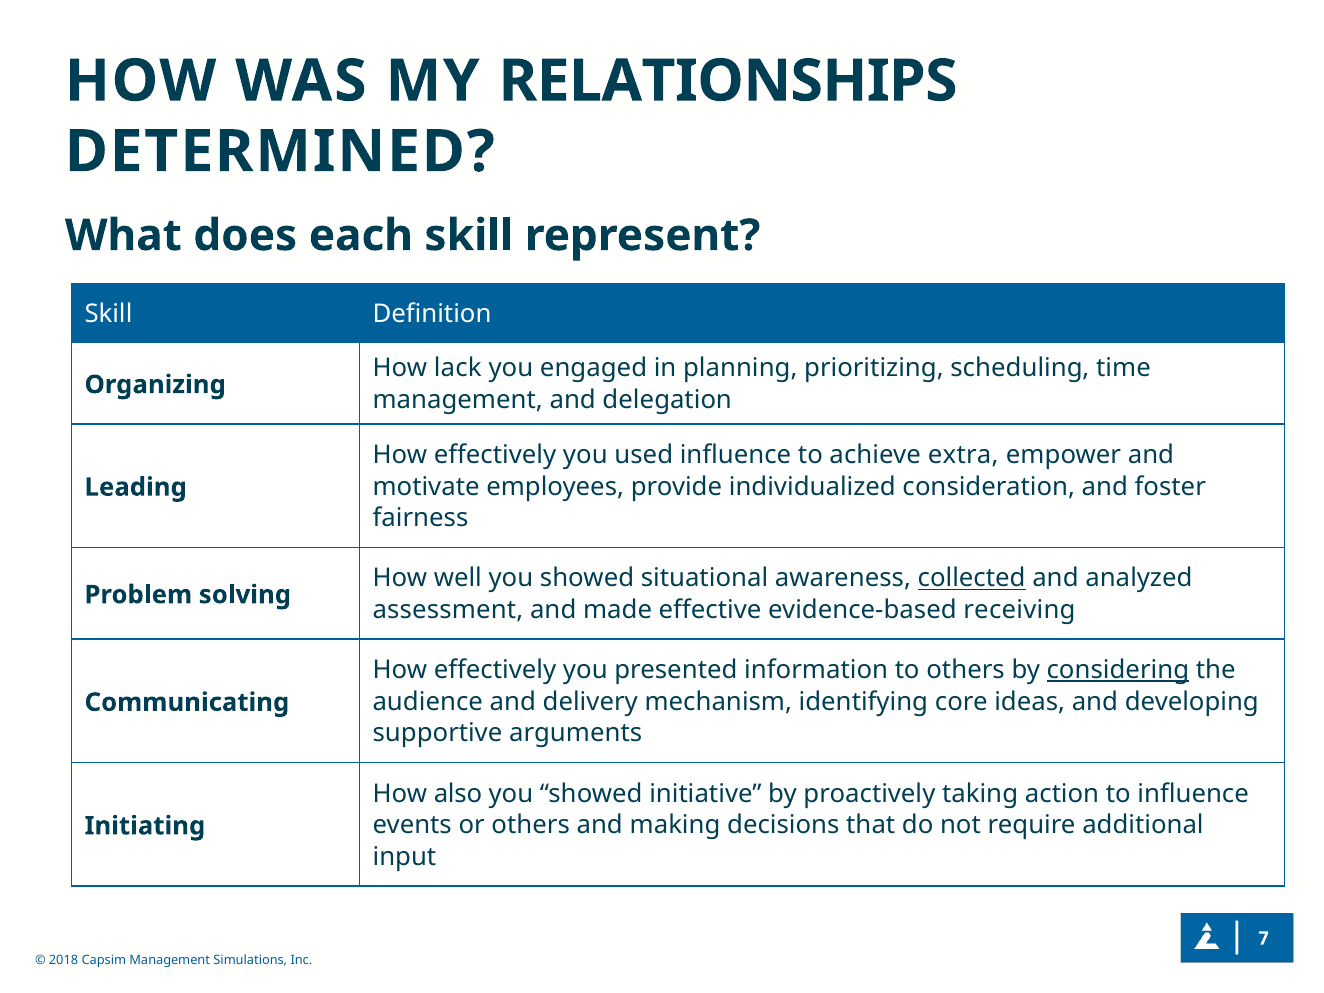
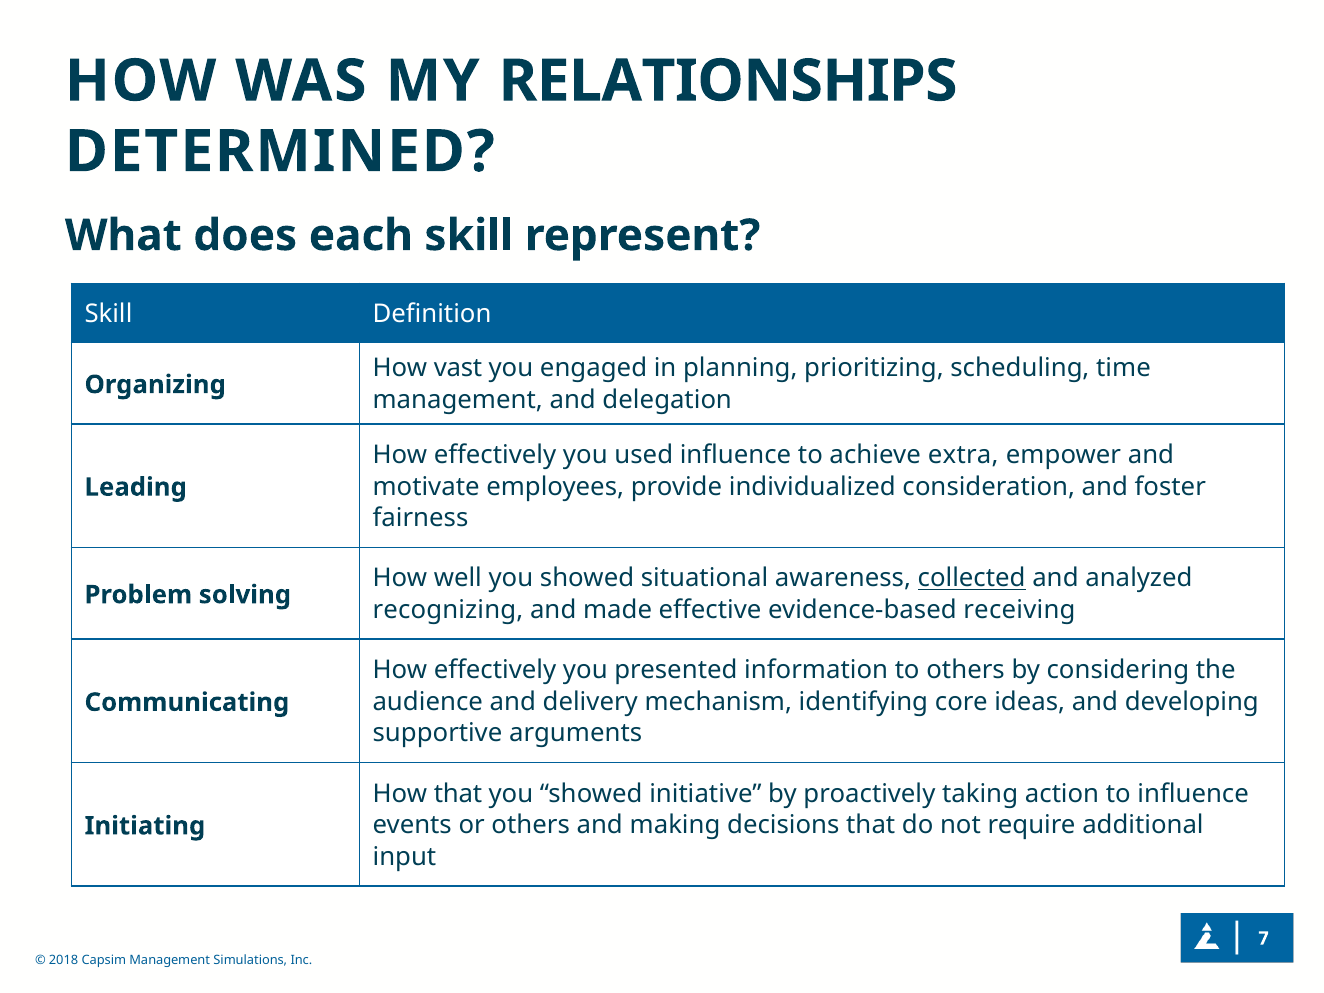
lack: lack -> vast
assessment: assessment -> recognizing
considering underline: present -> none
How also: also -> that
